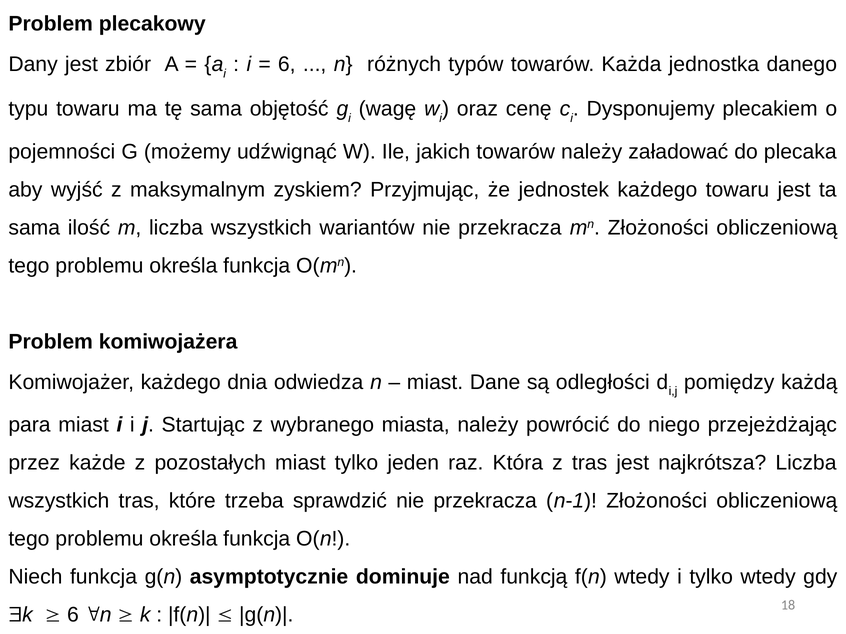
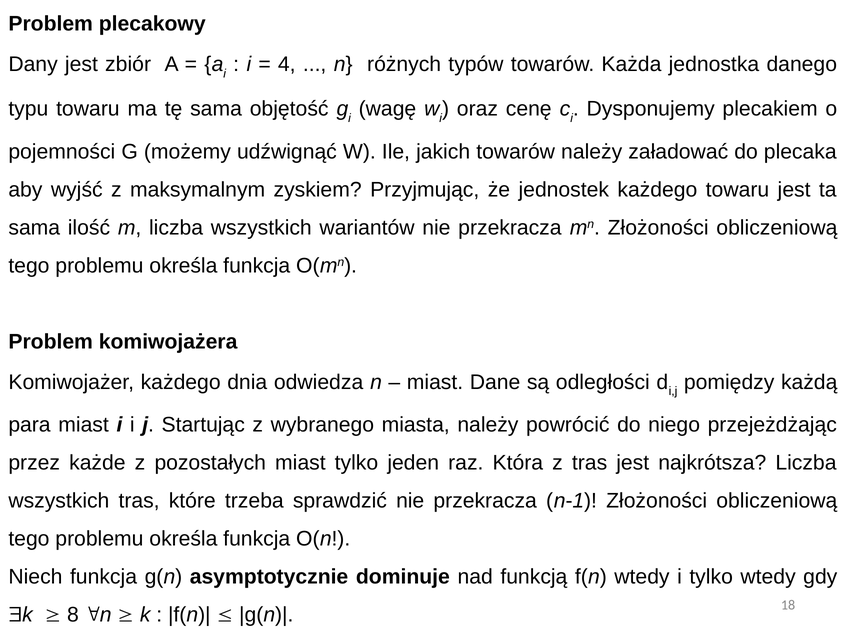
6 at (287, 64): 6 -> 4
6 at (73, 615): 6 -> 8
